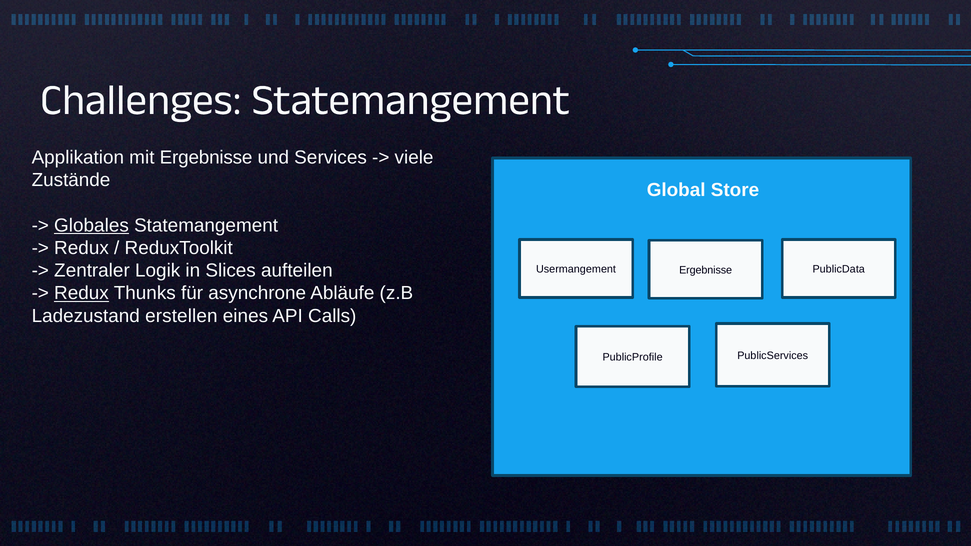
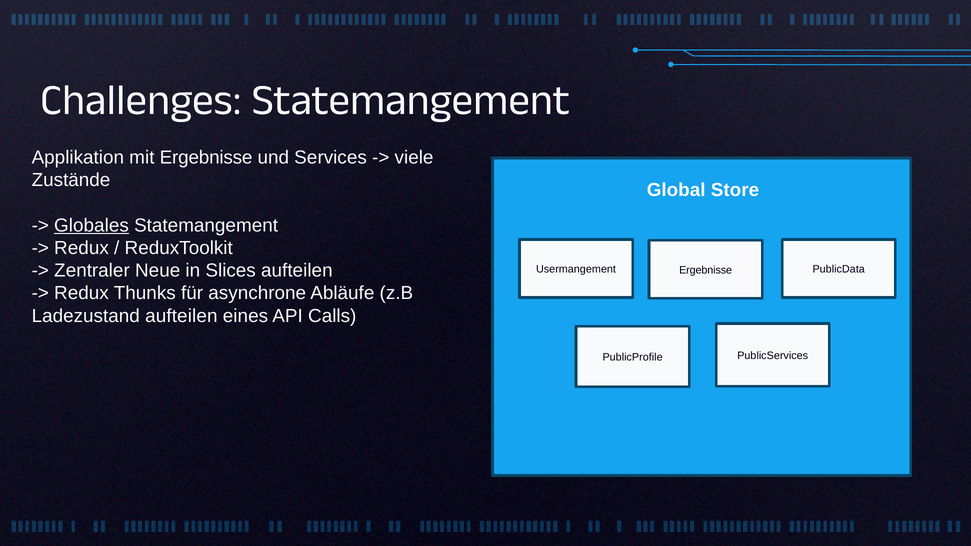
Logik: Logik -> Neue
Redux at (81, 293) underline: present -> none
Ladezustand erstellen: erstellen -> aufteilen
